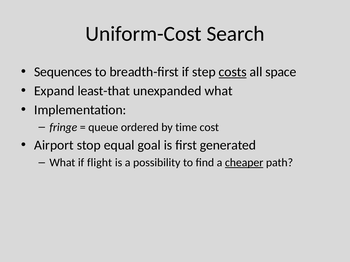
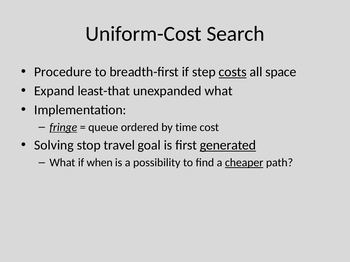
Sequences: Sequences -> Procedure
fringe underline: none -> present
Airport: Airport -> Solving
equal: equal -> travel
generated underline: none -> present
flight: flight -> when
